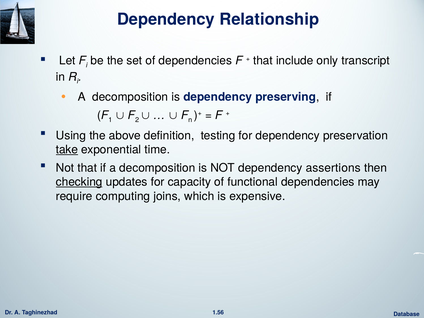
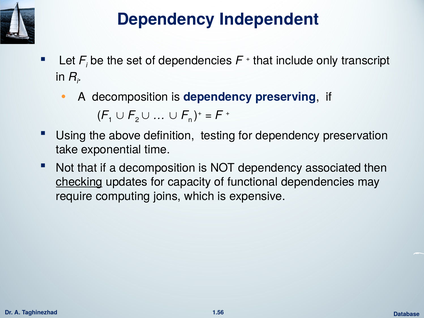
Relationship: Relationship -> Independent
take underline: present -> none
assertions: assertions -> associated
